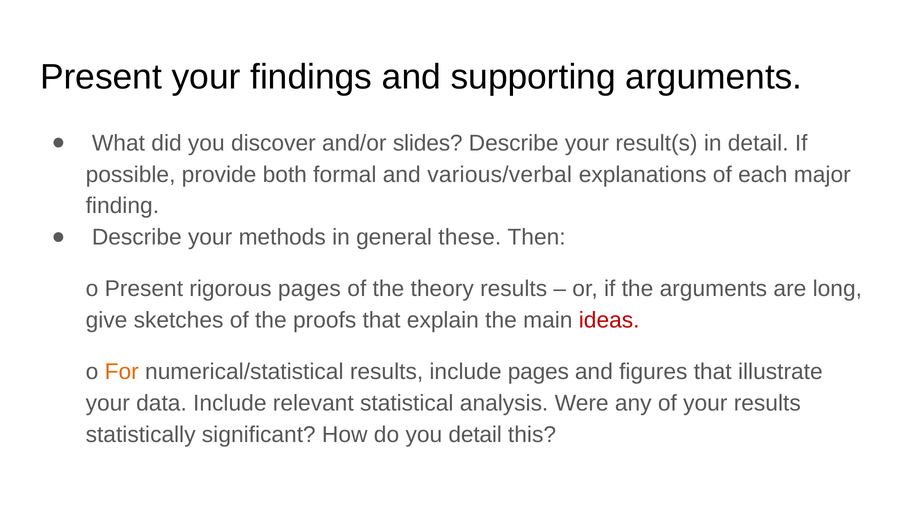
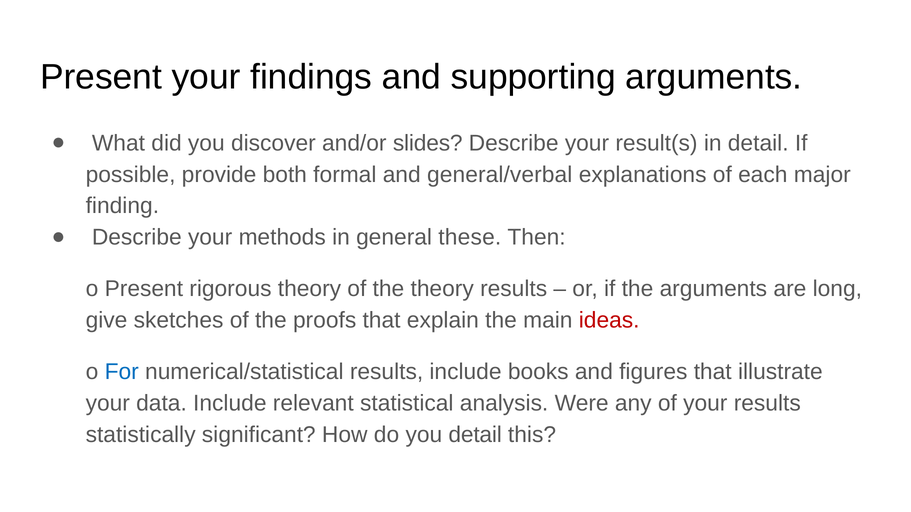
various/verbal: various/verbal -> general/verbal
rigorous pages: pages -> theory
For colour: orange -> blue
include pages: pages -> books
